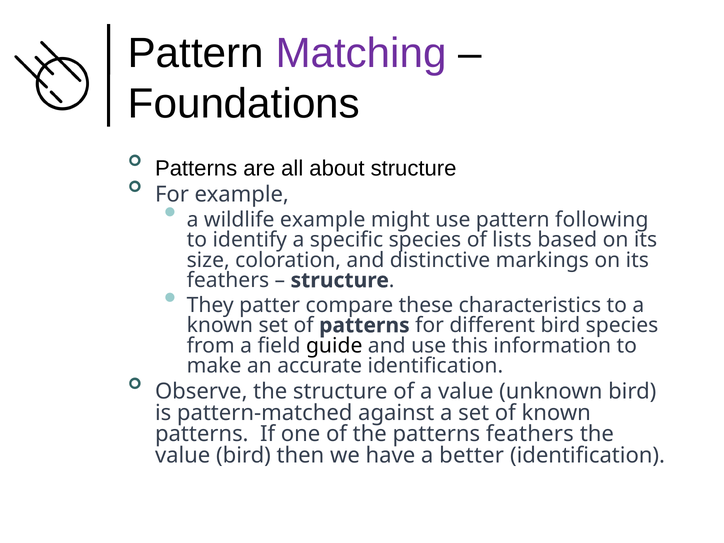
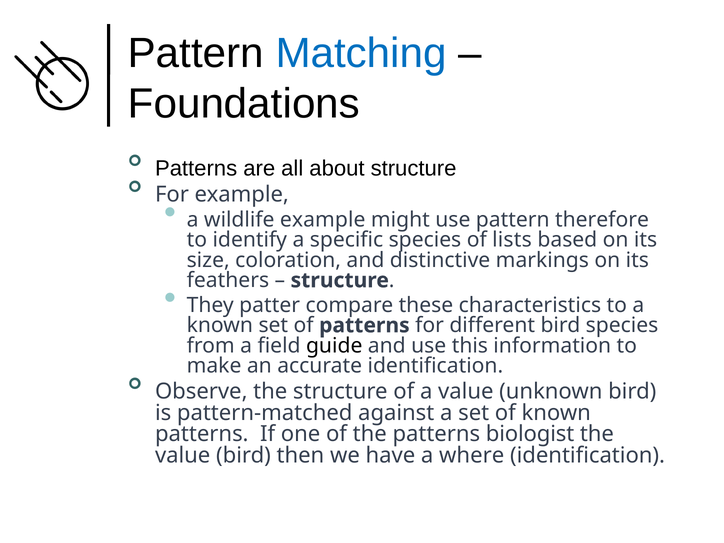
Matching colour: purple -> blue
following: following -> therefore
patterns feathers: feathers -> biologist
better: better -> where
